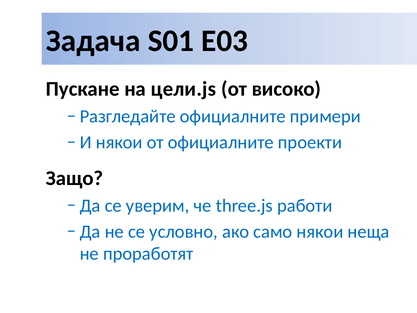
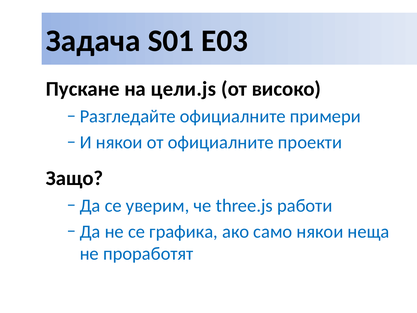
условно: условно -> графика
